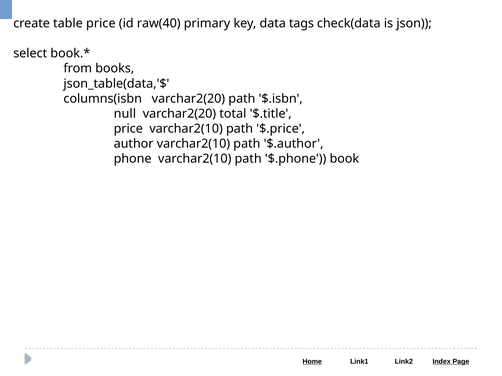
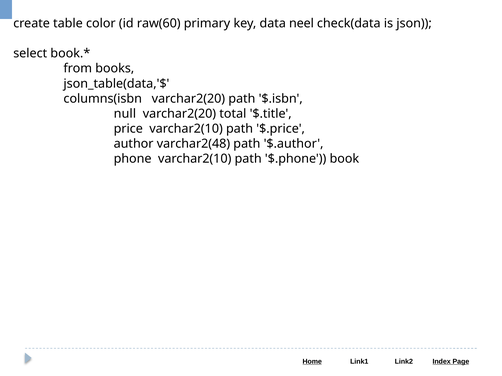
table price: price -> color
raw(40: raw(40 -> raw(60
tags: tags -> neel
author varchar2(10: varchar2(10 -> varchar2(48
